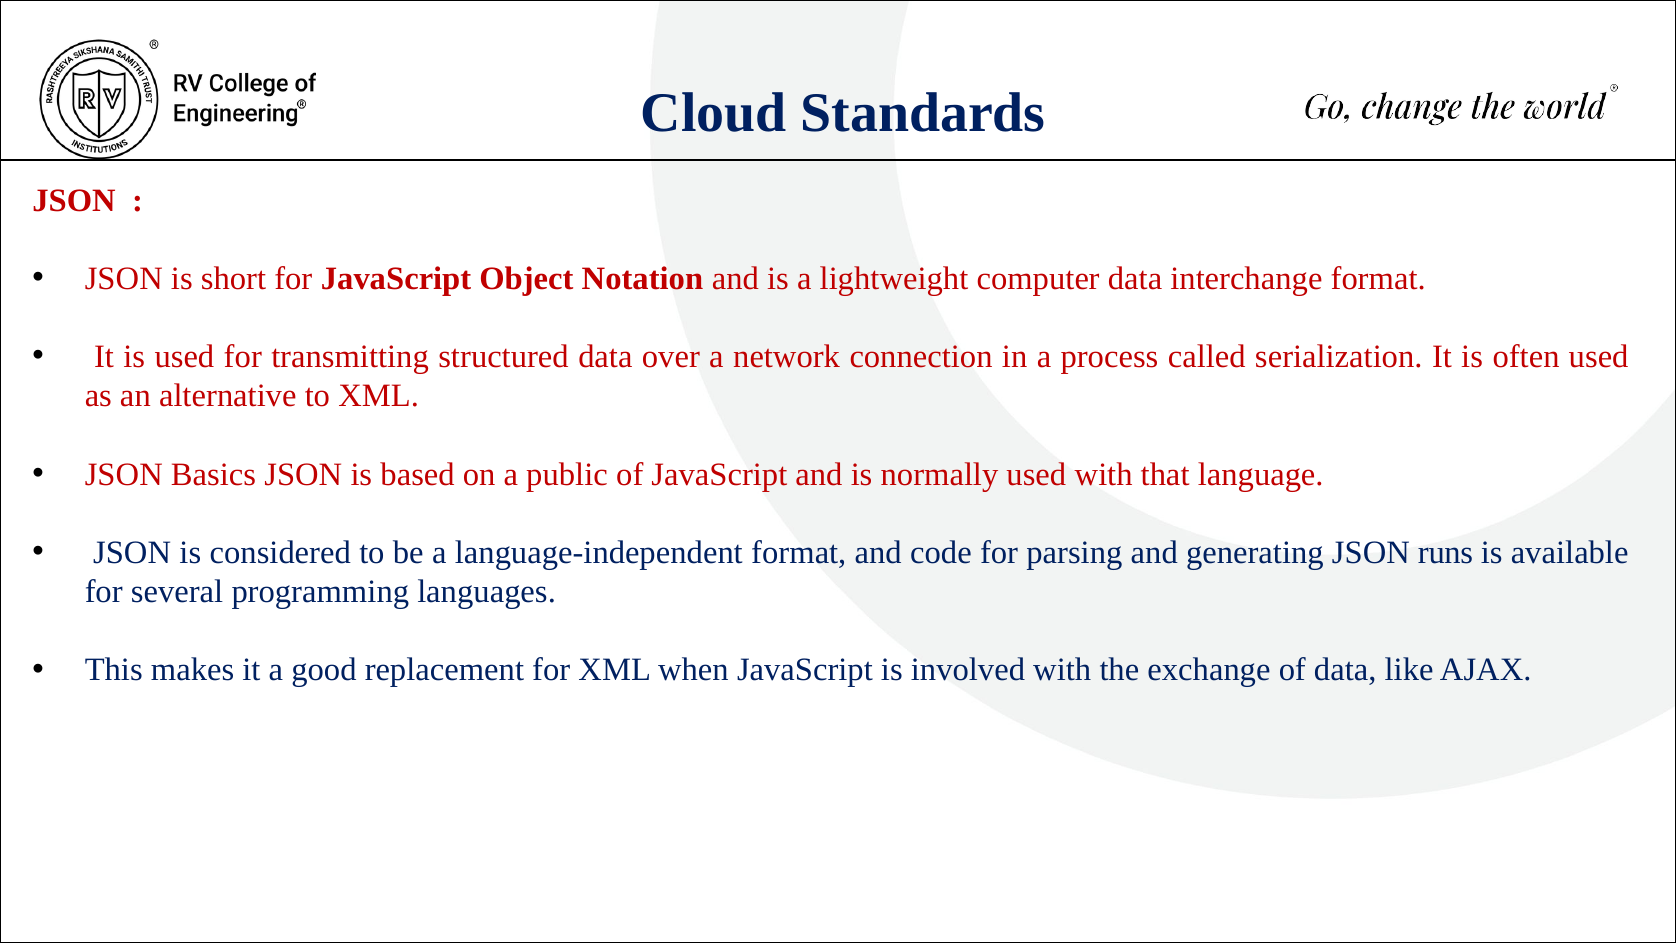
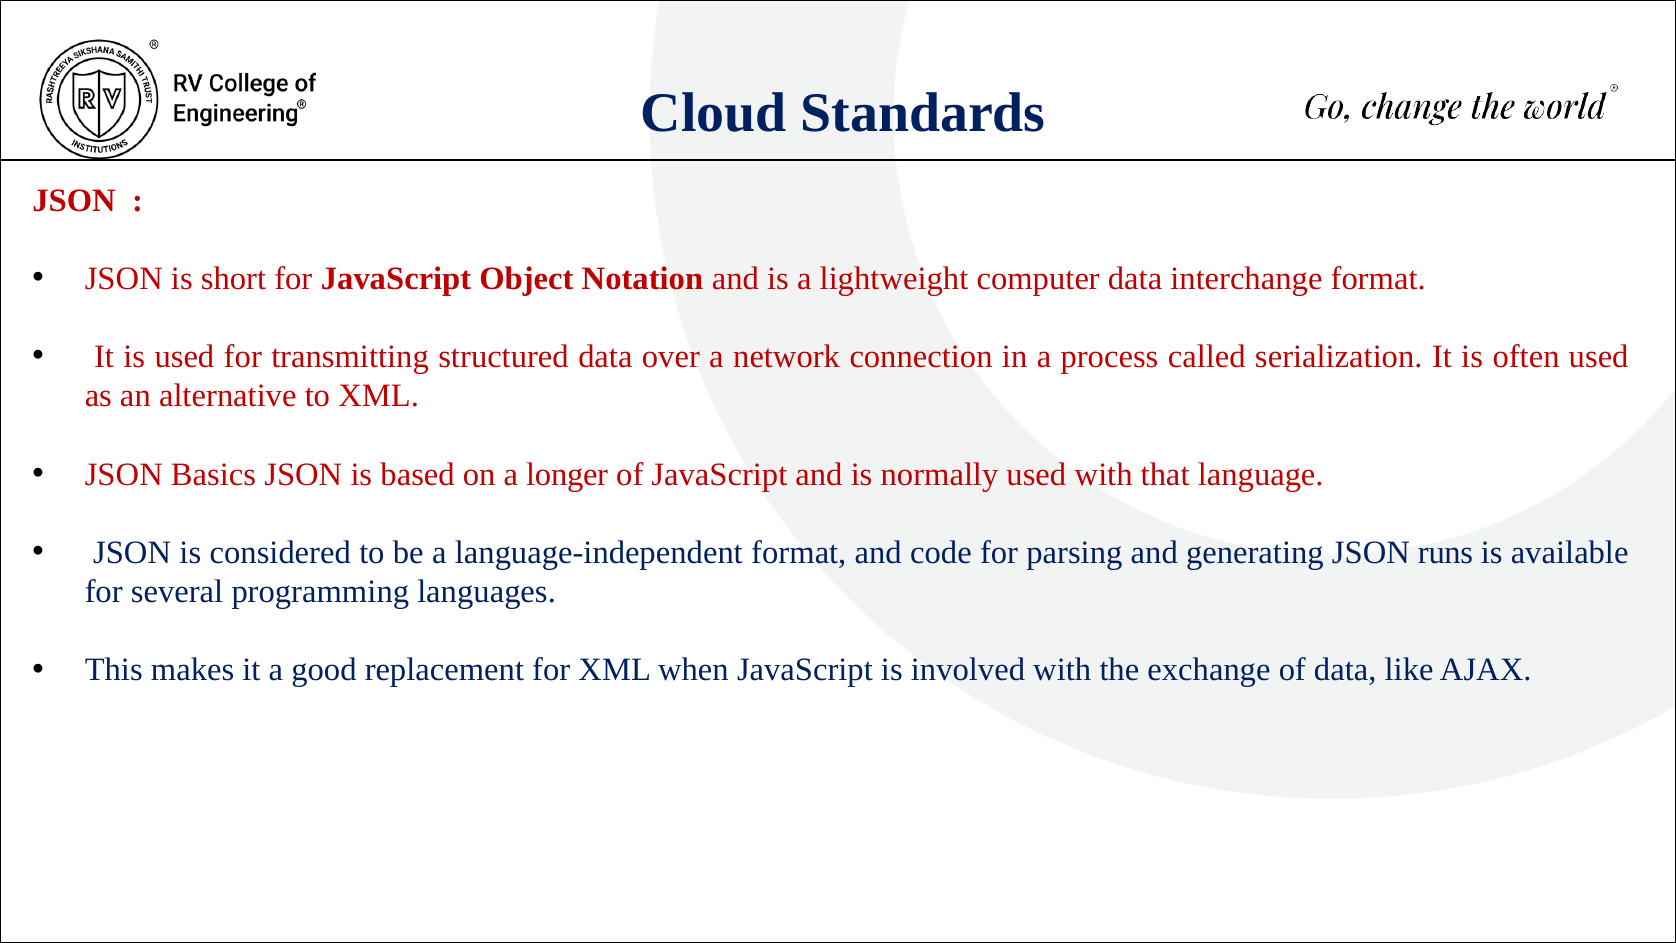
public: public -> longer
